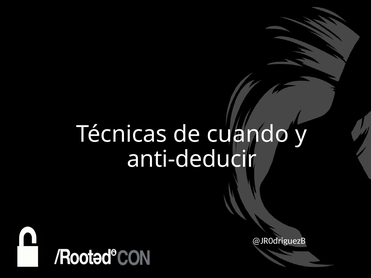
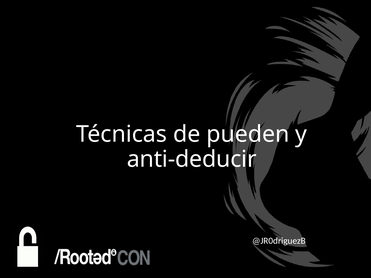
cuando: cuando -> pueden
